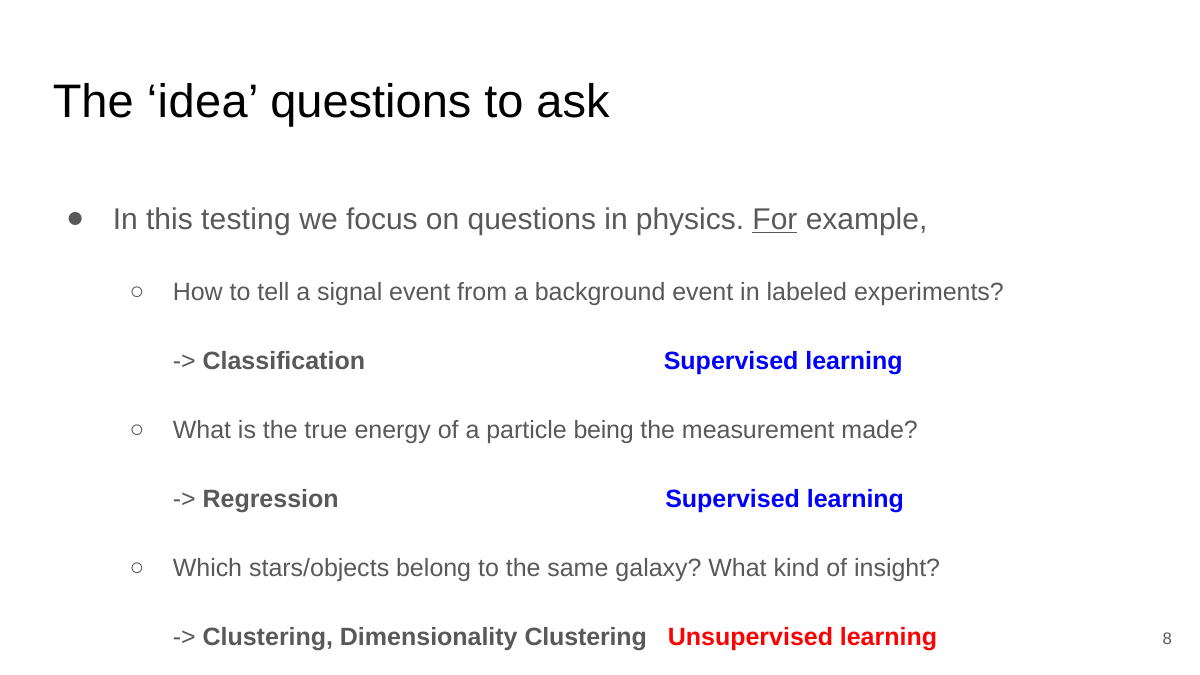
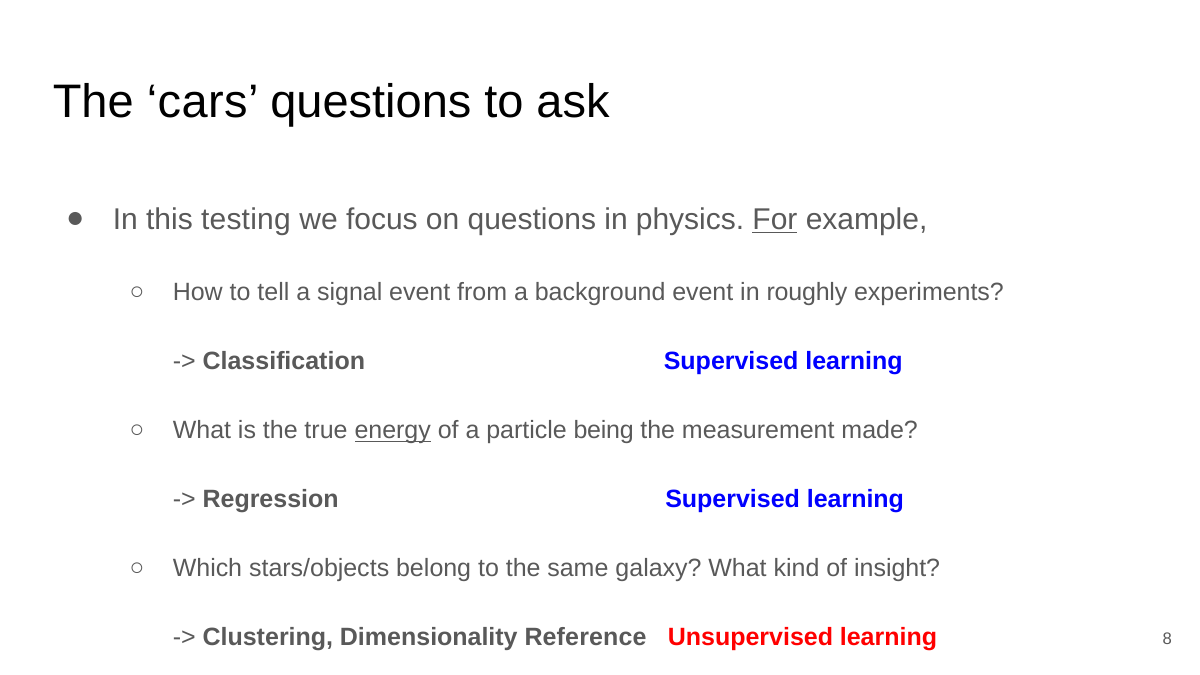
idea: idea -> cars
labeled: labeled -> roughly
energy underline: none -> present
Dimensionality Clustering: Clustering -> Reference
